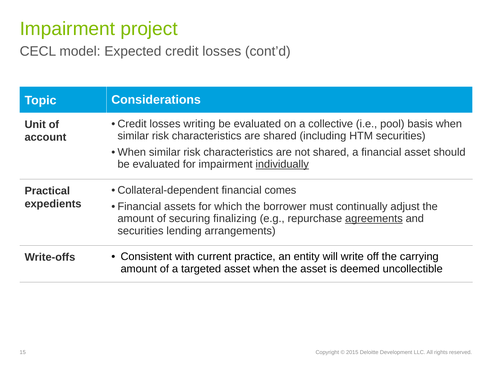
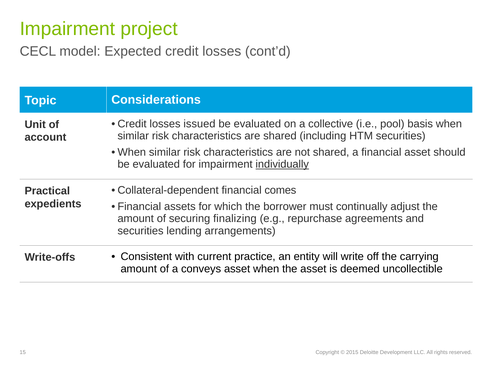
writing: writing -> issued
agreements underline: present -> none
targeted: targeted -> conveys
